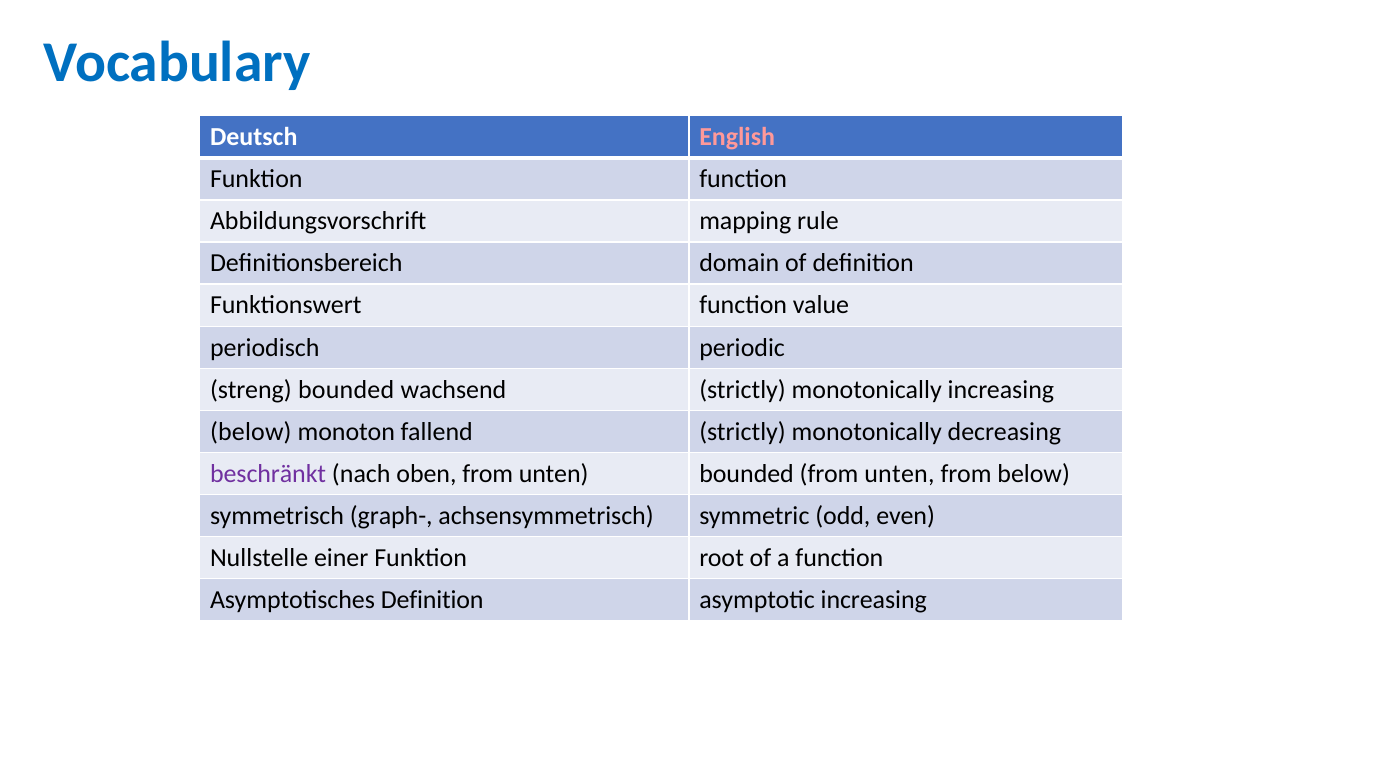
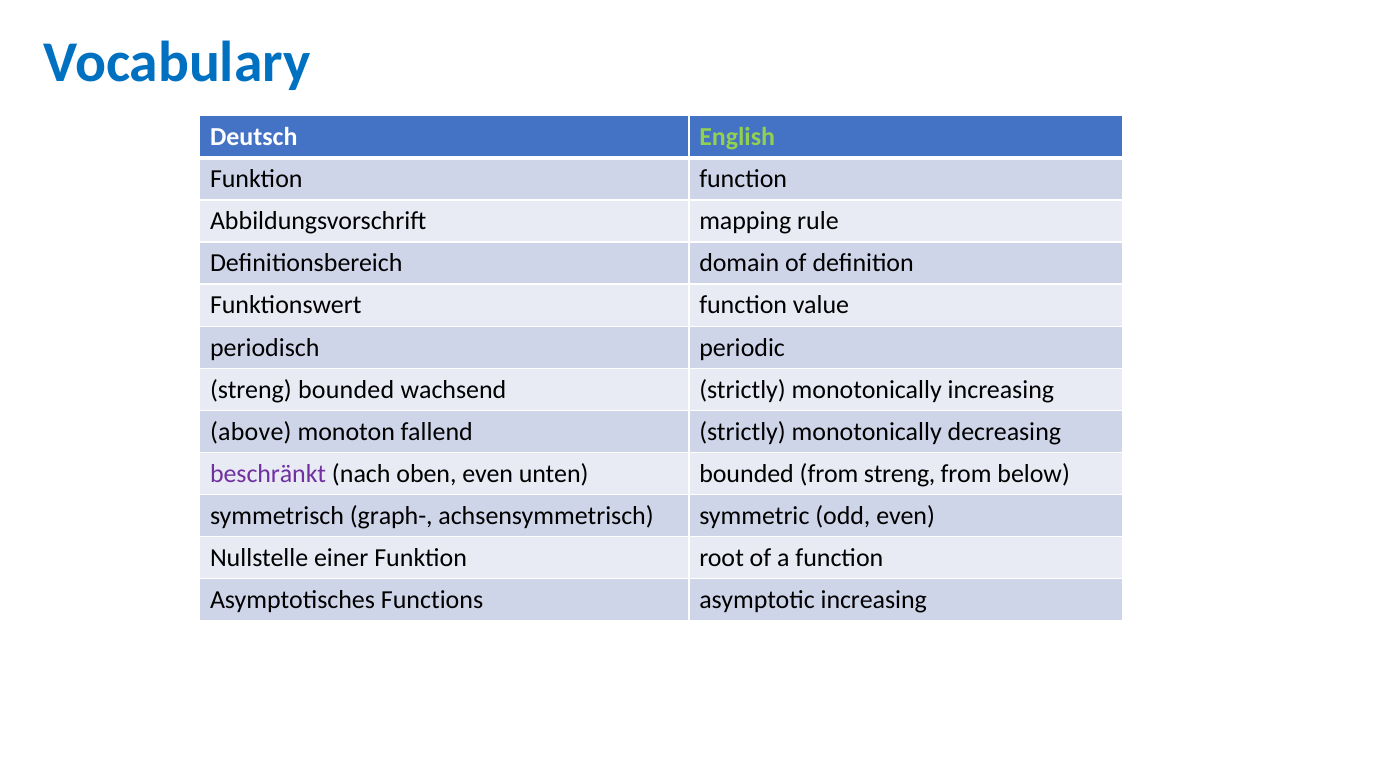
English colour: pink -> light green
below at (251, 432): below -> above
oben from: from -> even
bounded from unten: unten -> streng
Asymptotisches Definition: Definition -> Functions
